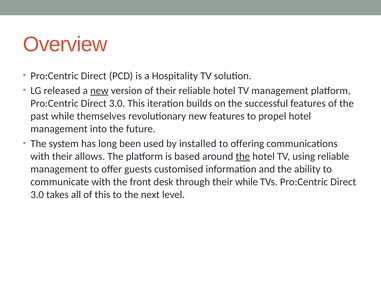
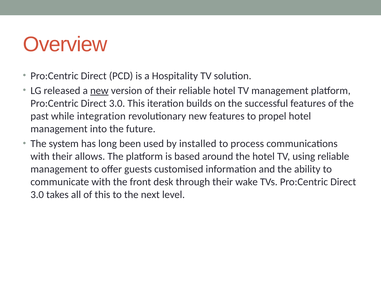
themselves: themselves -> integration
offering: offering -> process
the at (243, 156) underline: present -> none
their while: while -> wake
